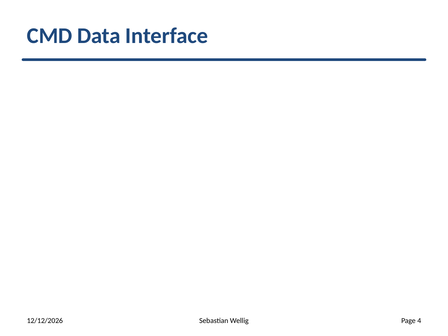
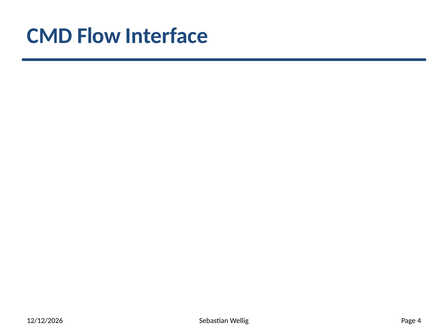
Data: Data -> Flow
